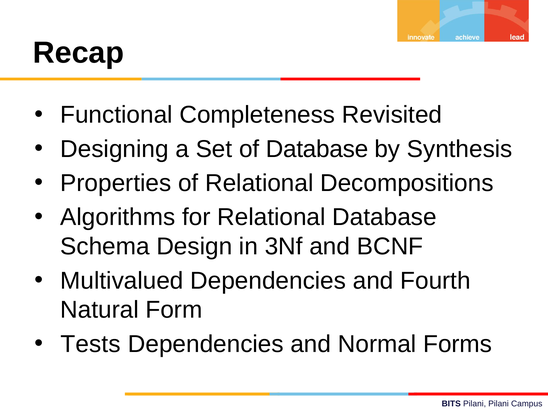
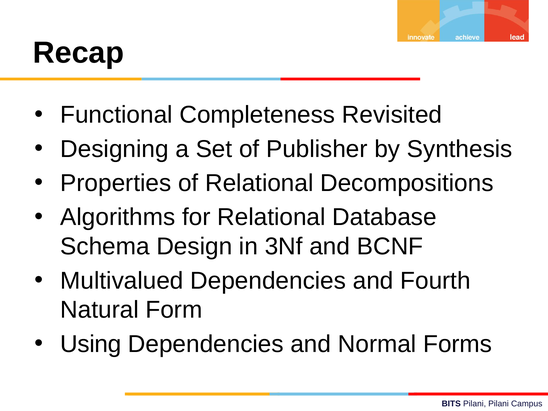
of Database: Database -> Publisher
Tests: Tests -> Using
